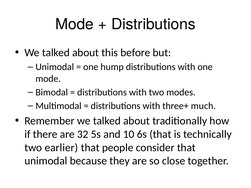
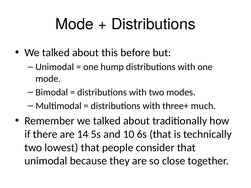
32: 32 -> 14
earlier: earlier -> lowest
